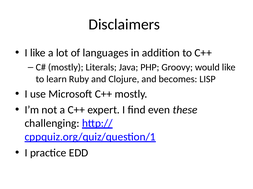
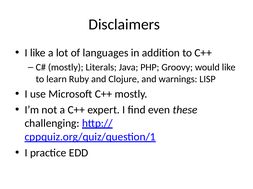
becomes: becomes -> warnings
